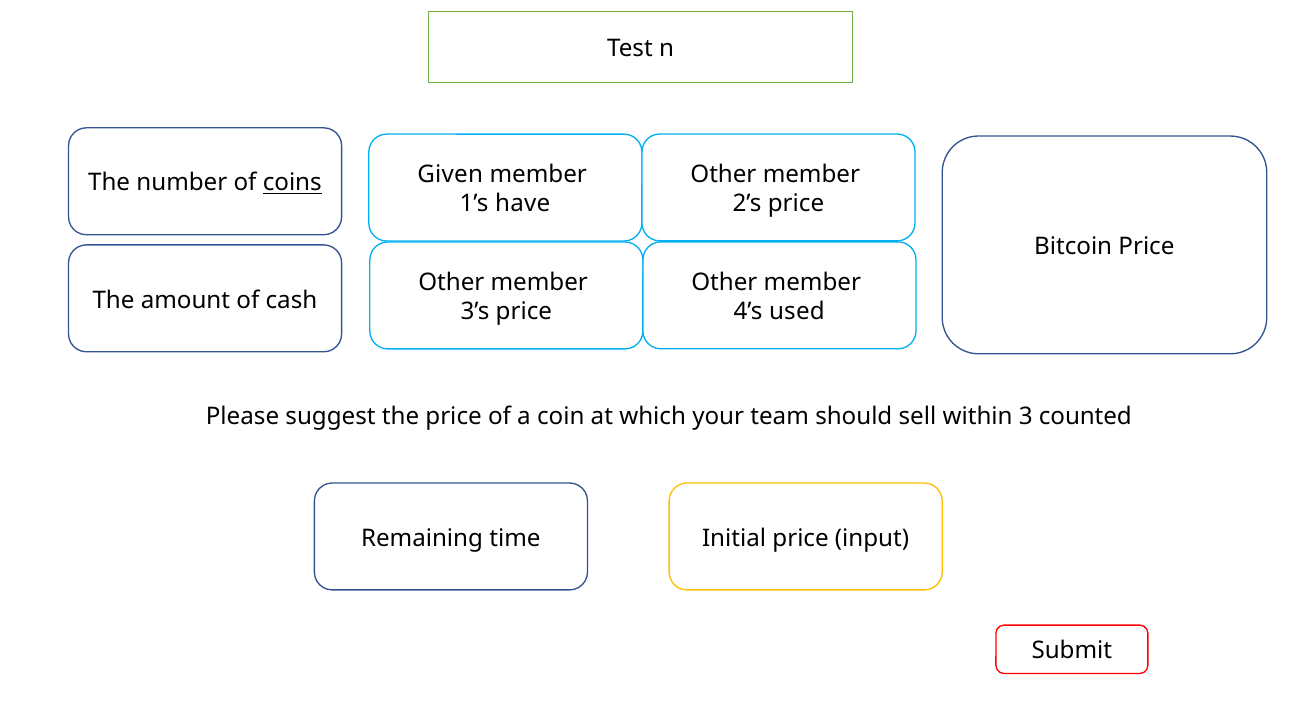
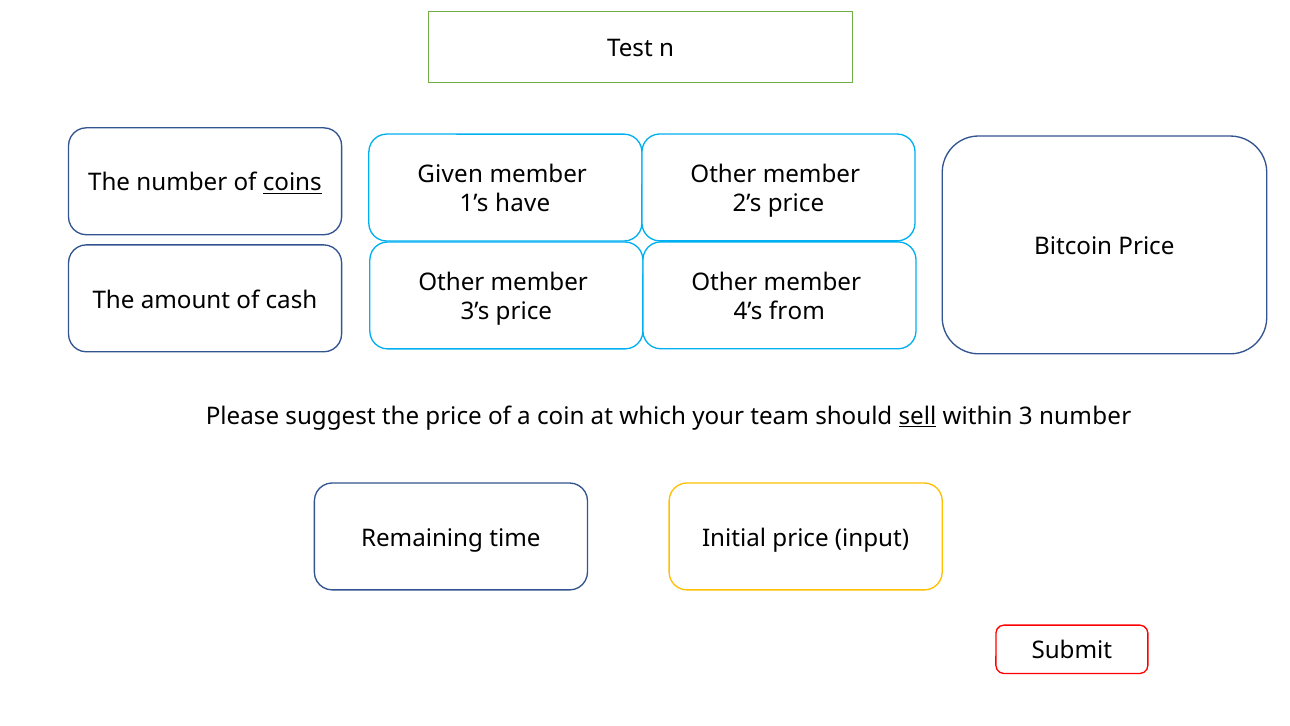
used: used -> from
sell underline: none -> present
3 counted: counted -> number
